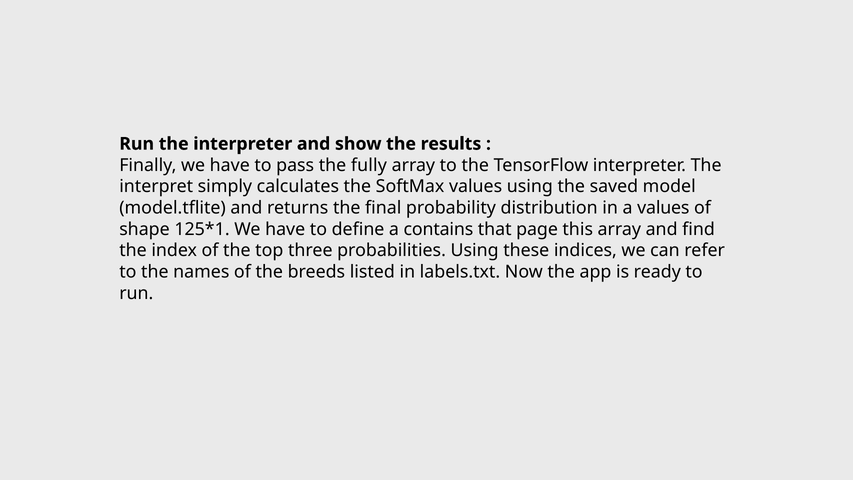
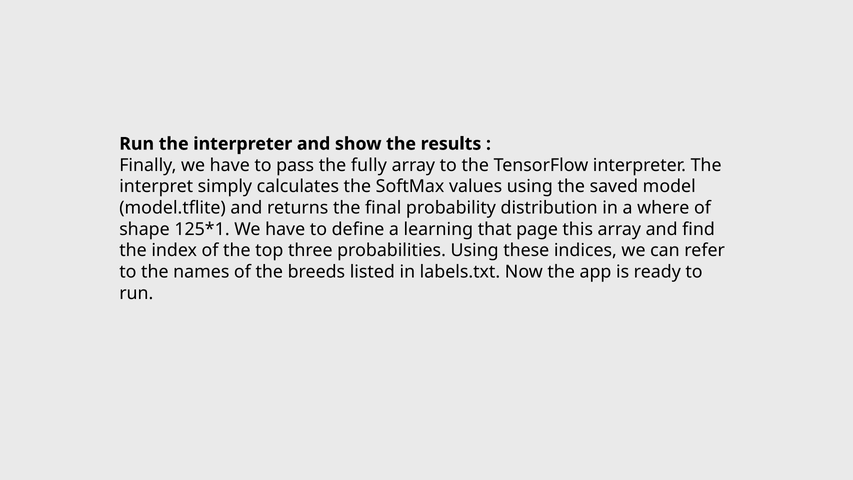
a values: values -> where
contains: contains -> learning
